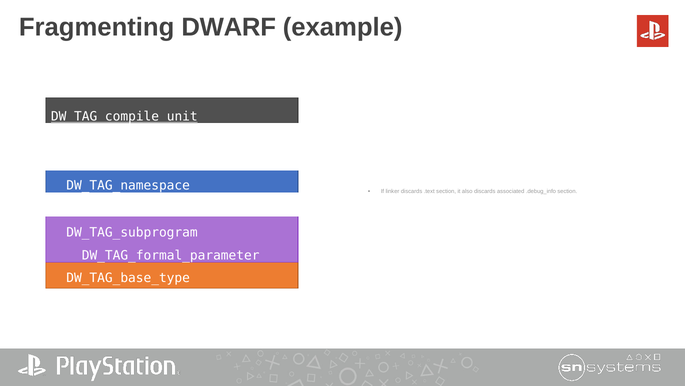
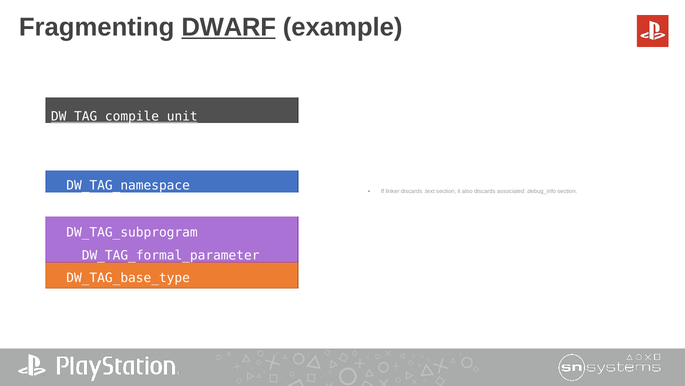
DWARF underline: none -> present
